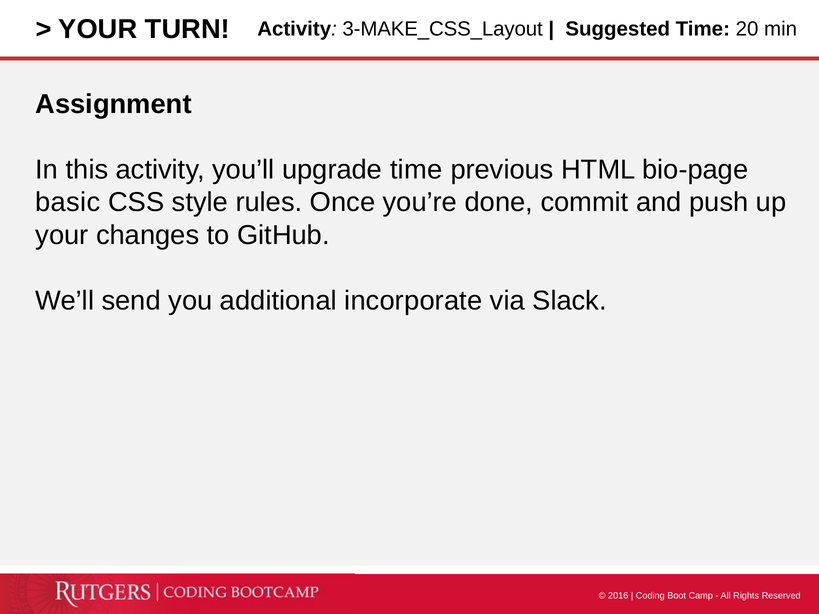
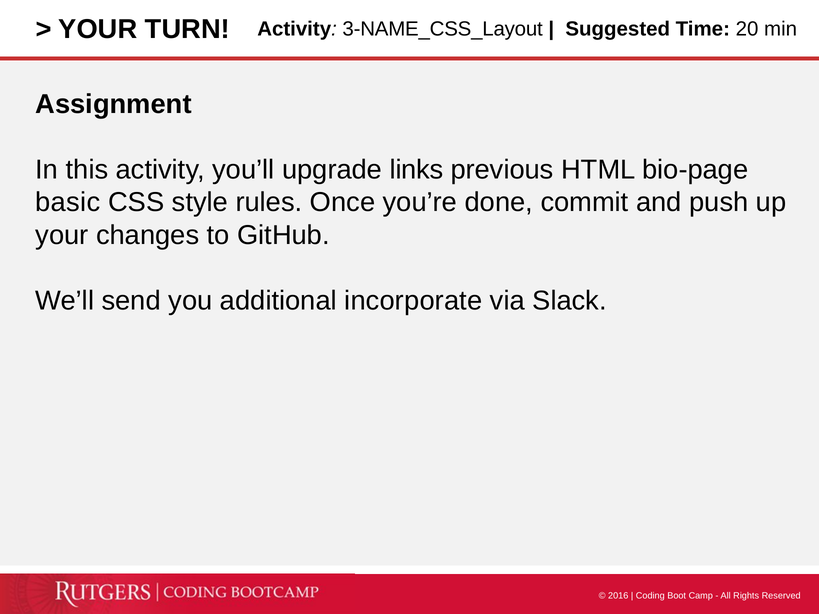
3-MAKE_CSS_Layout: 3-MAKE_CSS_Layout -> 3-NAME_CSS_Layout
upgrade time: time -> links
